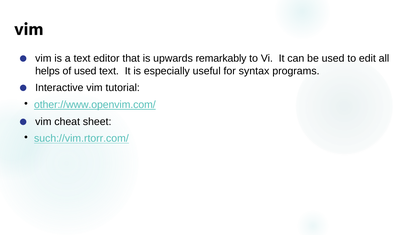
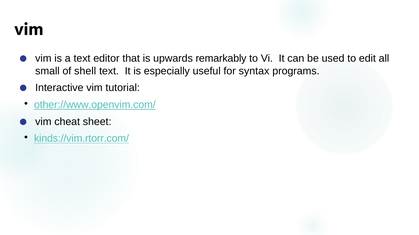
helps: helps -> small
of used: used -> shell
such://vim.rtorr.com/: such://vim.rtorr.com/ -> kinds://vim.rtorr.com/
